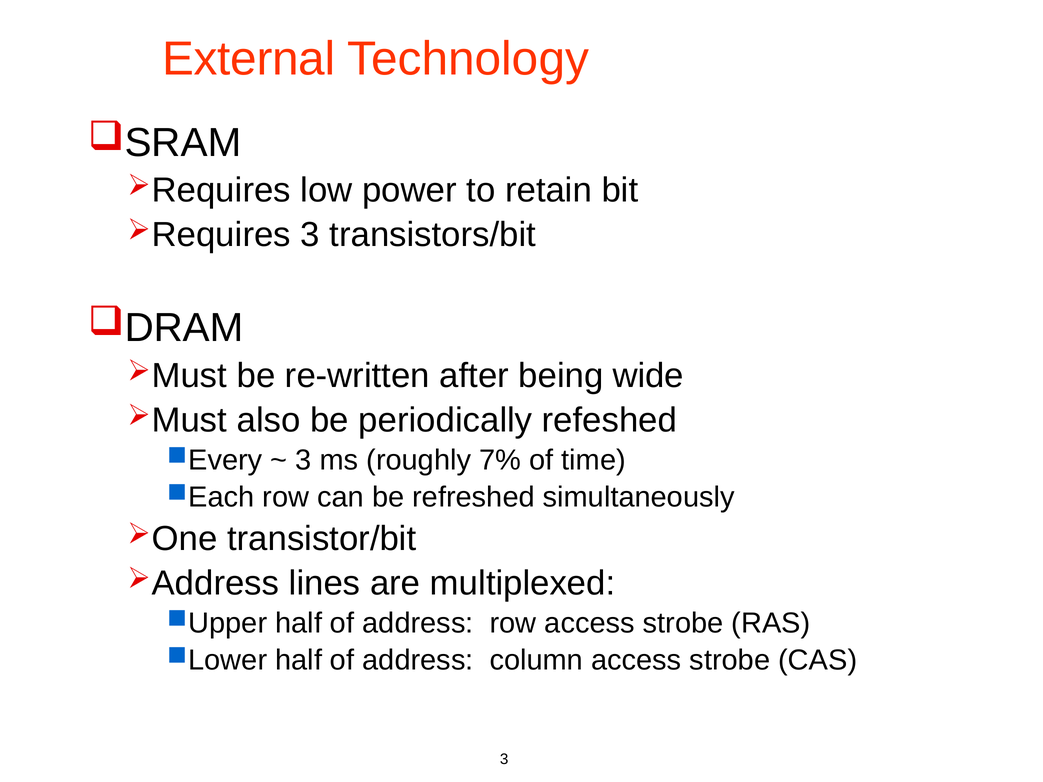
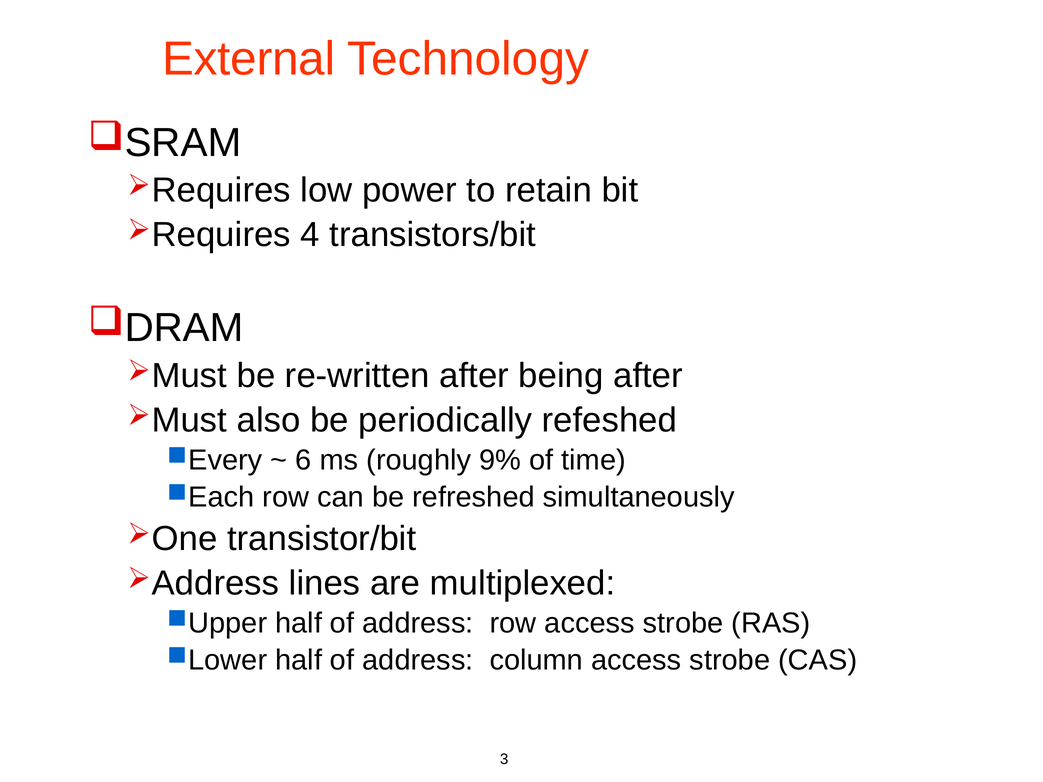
3 at (310, 235): 3 -> 4
being wide: wide -> after
3 at (304, 460): 3 -> 6
7%: 7% -> 9%
